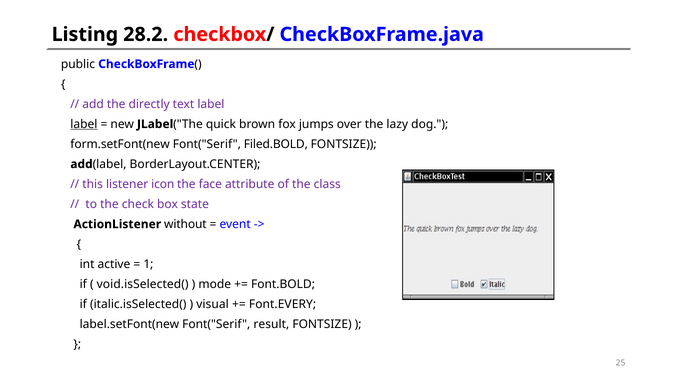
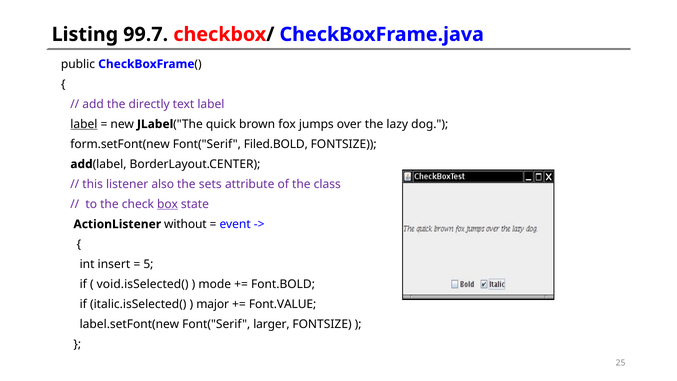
28.2: 28.2 -> 99.7
icon: icon -> also
face: face -> sets
box underline: none -> present
active: active -> insert
1: 1 -> 5
visual: visual -> major
Font.EVERY: Font.EVERY -> Font.VALUE
result: result -> larger
